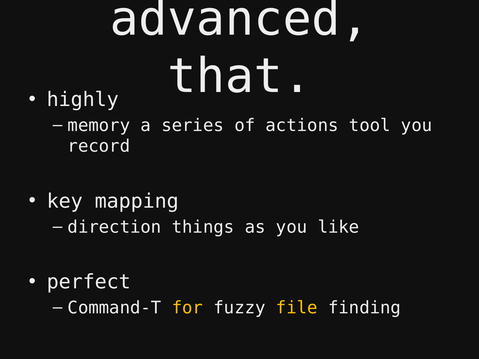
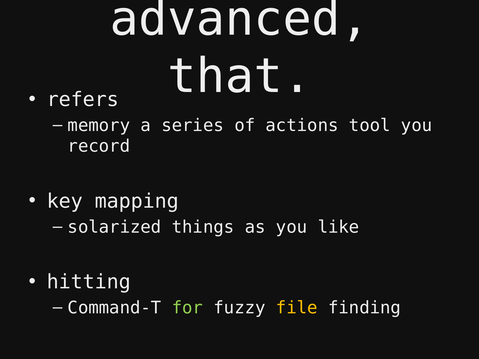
highly: highly -> refers
direction: direction -> solarized
perfect: perfect -> hitting
for colour: yellow -> light green
